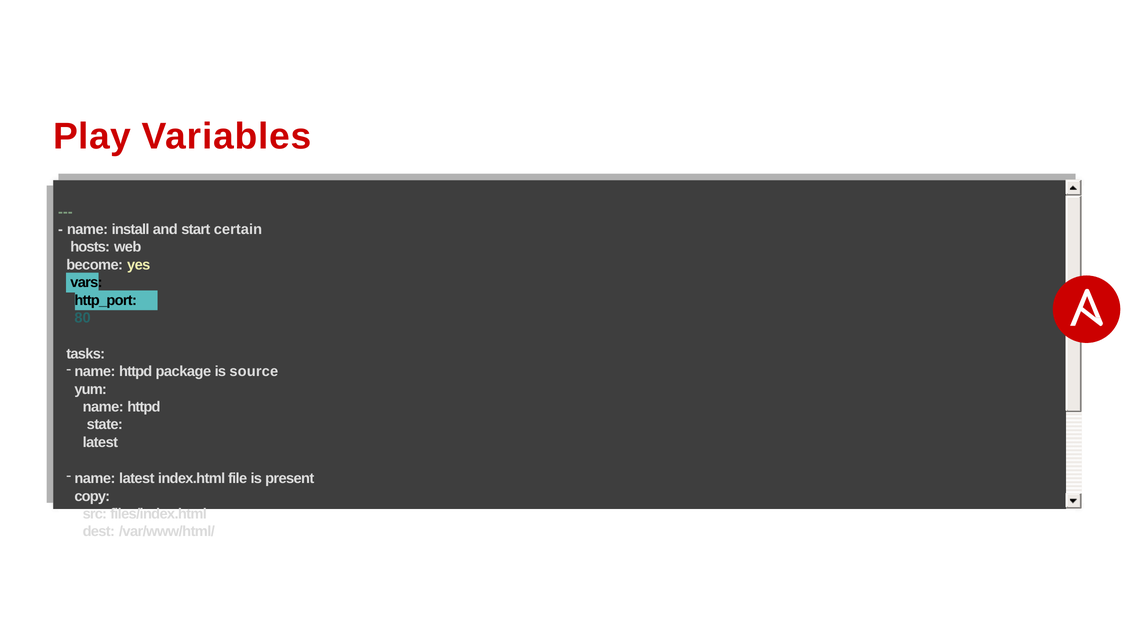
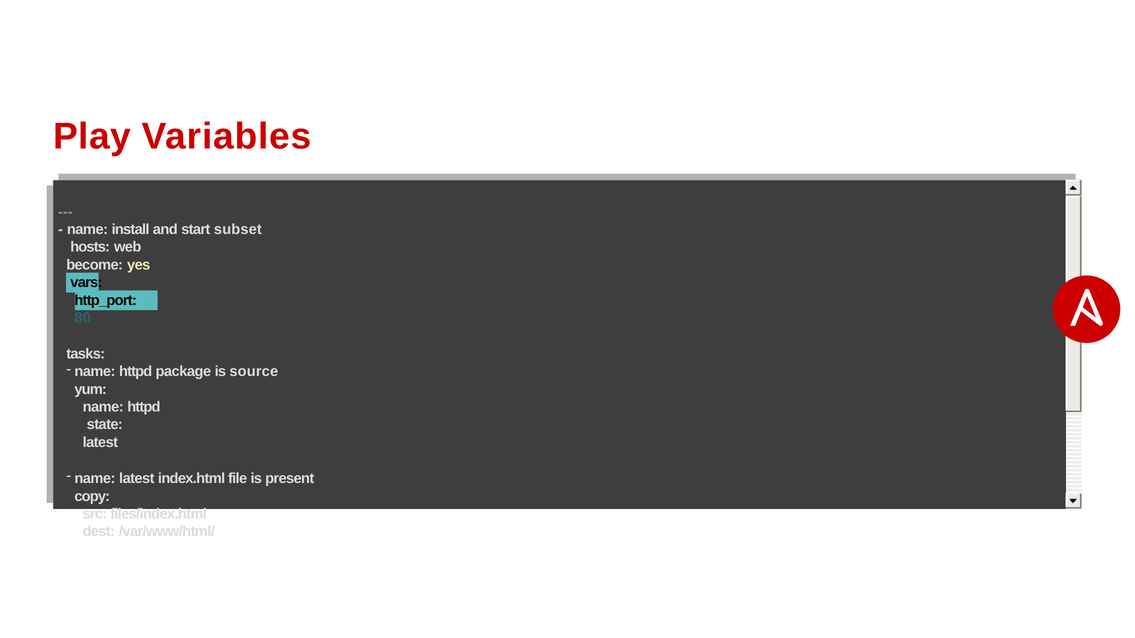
certain: certain -> subset
